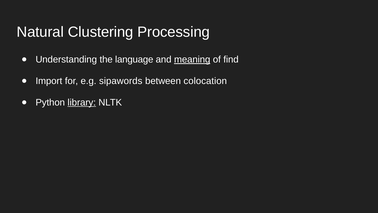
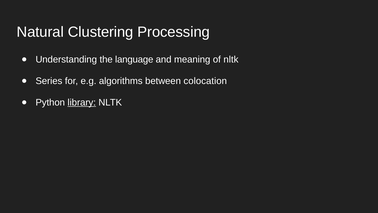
meaning underline: present -> none
of find: find -> nltk
Import: Import -> Series
sipawords: sipawords -> algorithms
